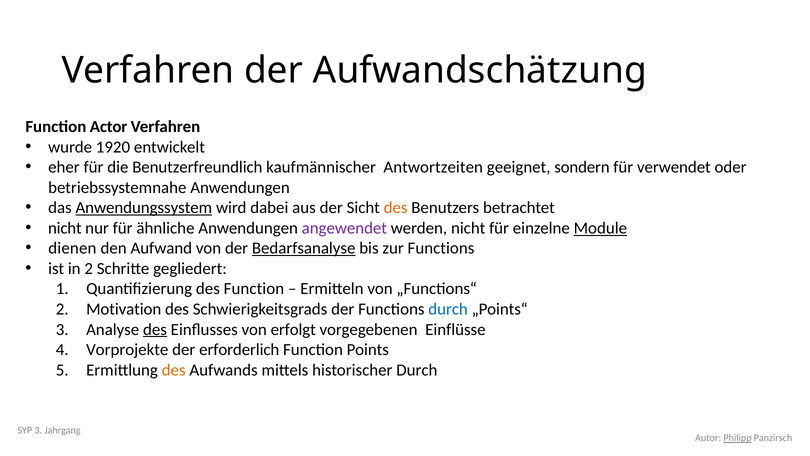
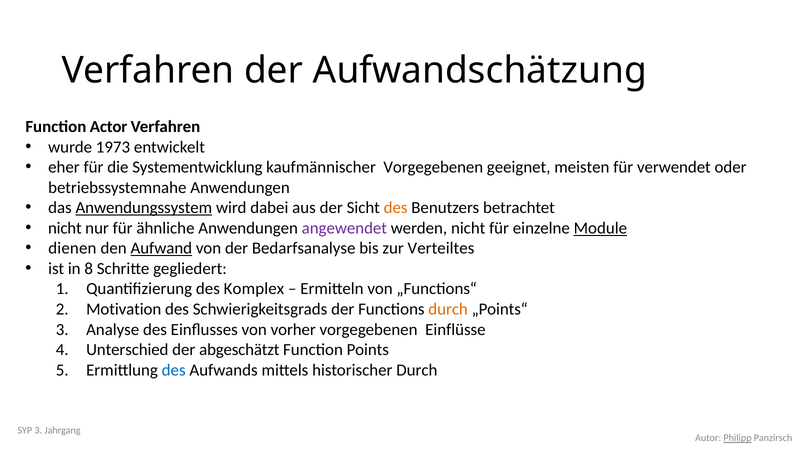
1920: 1920 -> 1973
Benutzerfreundlich: Benutzerfreundlich -> Systementwicklung
kaufmännischer Antwortzeiten: Antwortzeiten -> Vorgegebenen
sondern: sondern -> meisten
Aufwand underline: none -> present
Bedarfsanalyse underline: present -> none
zur Functions: Functions -> Verteiltes
in 2: 2 -> 8
des Function: Function -> Komplex
durch at (448, 309) colour: blue -> orange
des at (155, 329) underline: present -> none
erfolgt: erfolgt -> vorher
Vorprojekte: Vorprojekte -> Unterschied
erforderlich: erforderlich -> abgeschätzt
des at (174, 370) colour: orange -> blue
